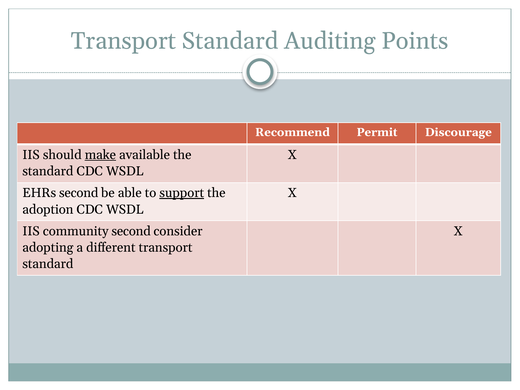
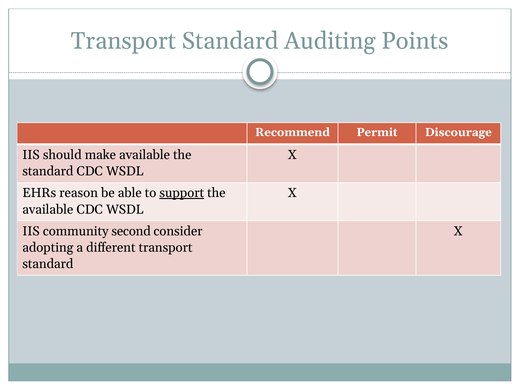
make underline: present -> none
EHRs second: second -> reason
adoption at (48, 209): adoption -> available
